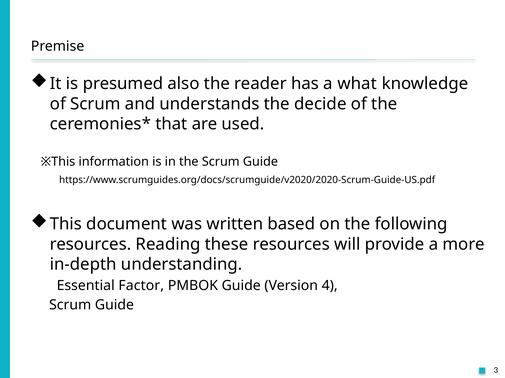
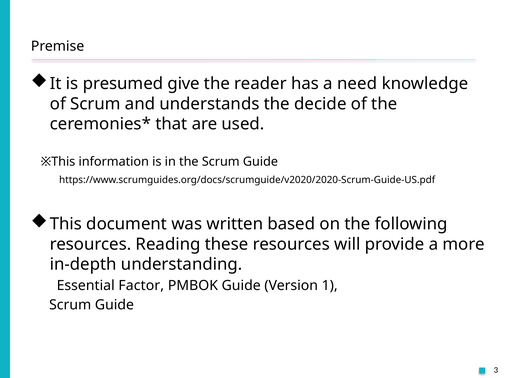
also: also -> give
what: what -> need
4: 4 -> 1
